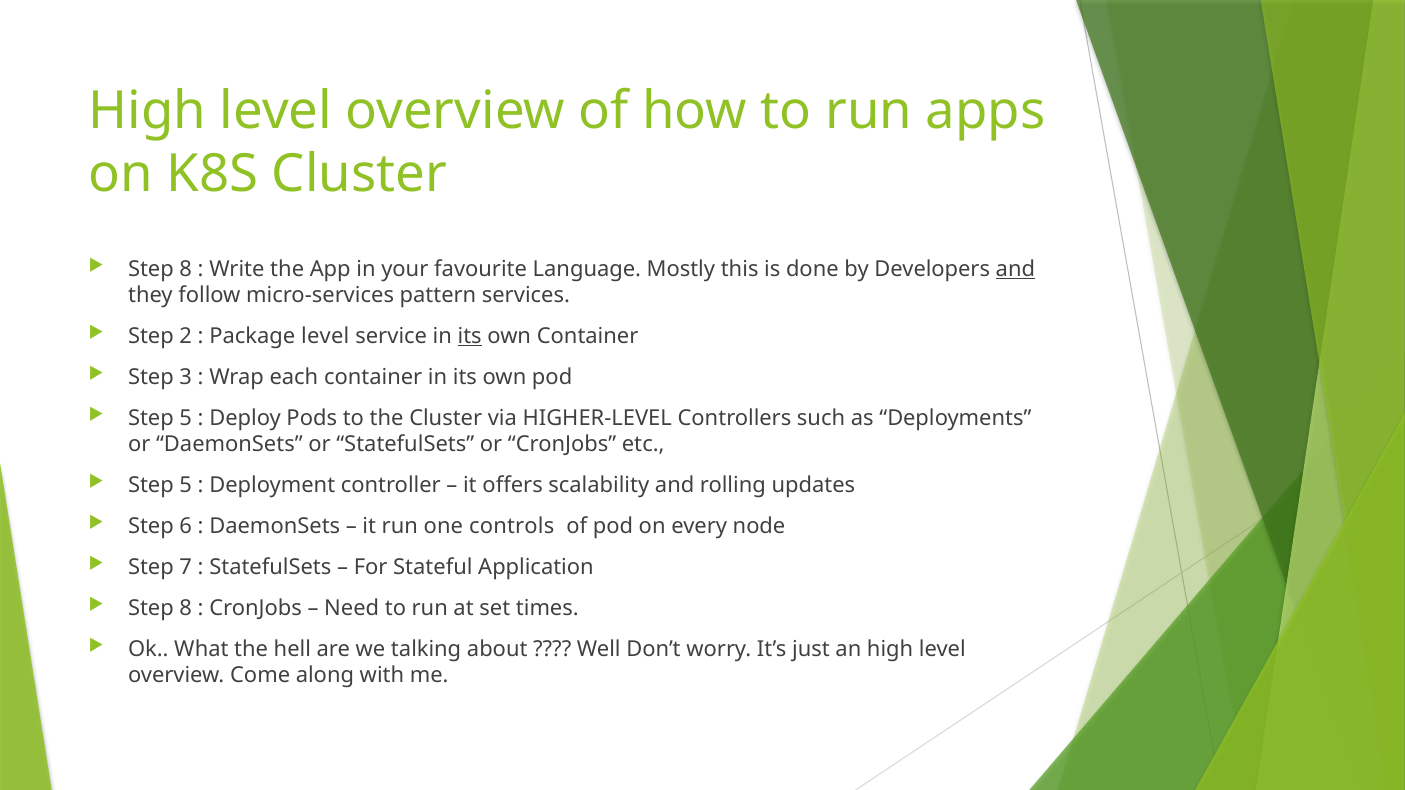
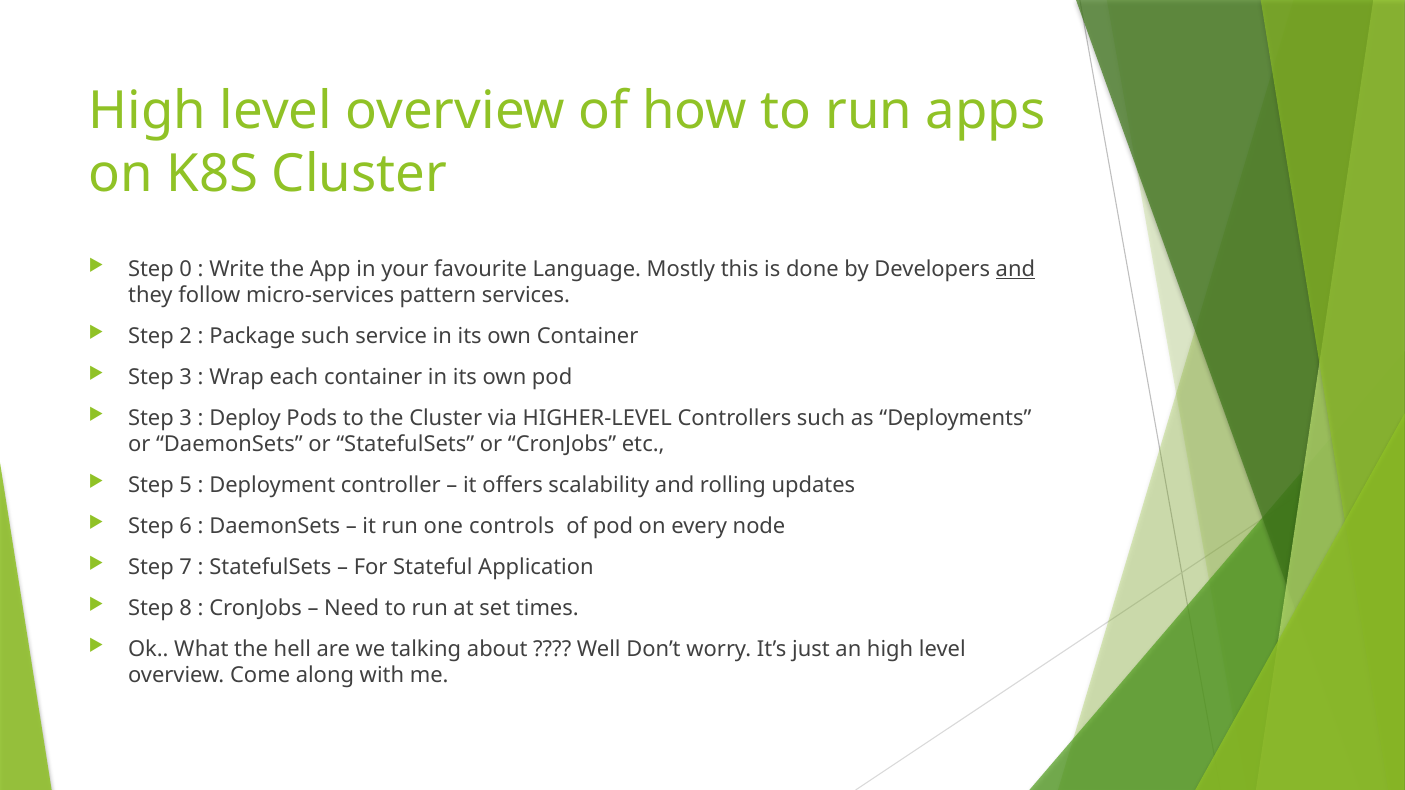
8 at (186, 269): 8 -> 0
Package level: level -> such
its at (470, 336) underline: present -> none
5 at (186, 418): 5 -> 3
